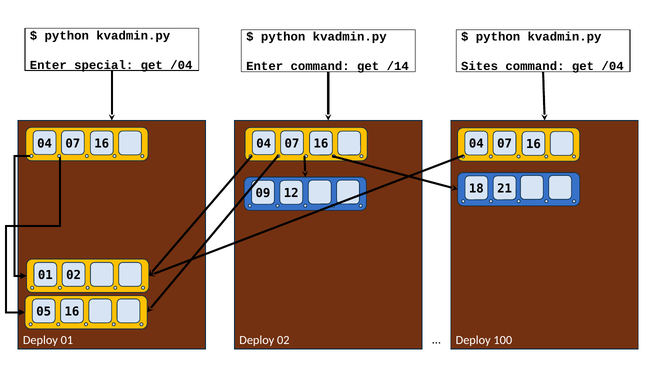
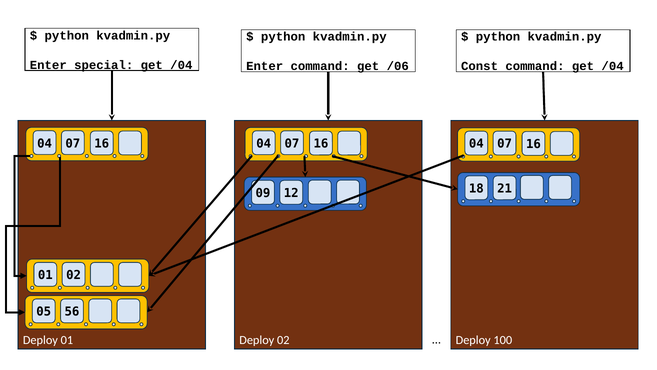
/14: /14 -> /06
Sites: Sites -> Const
16 at (72, 311): 16 -> 56
